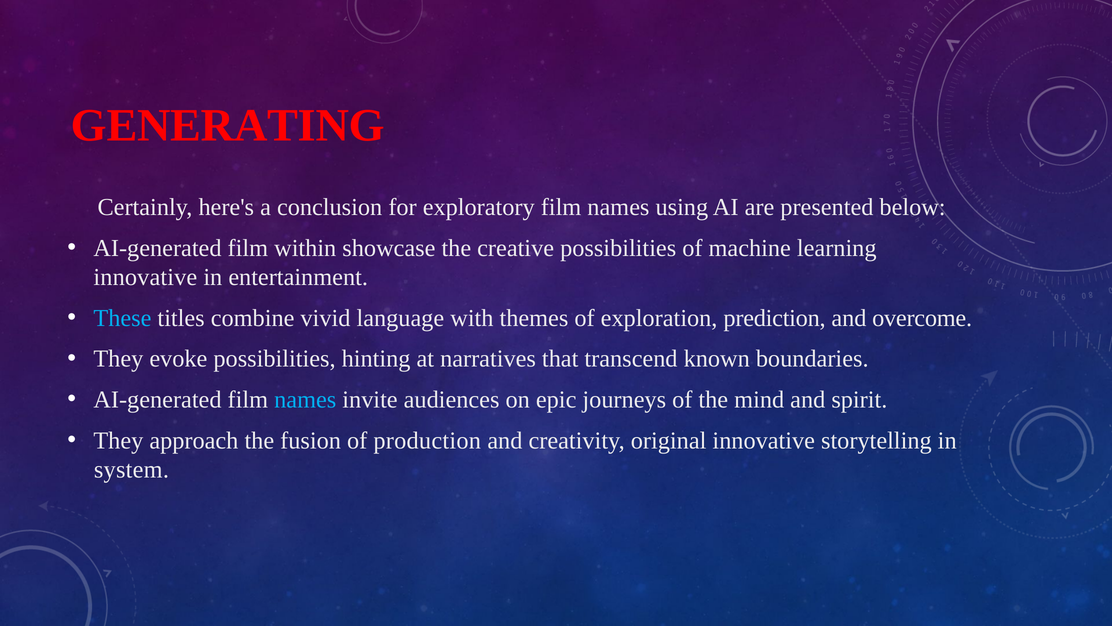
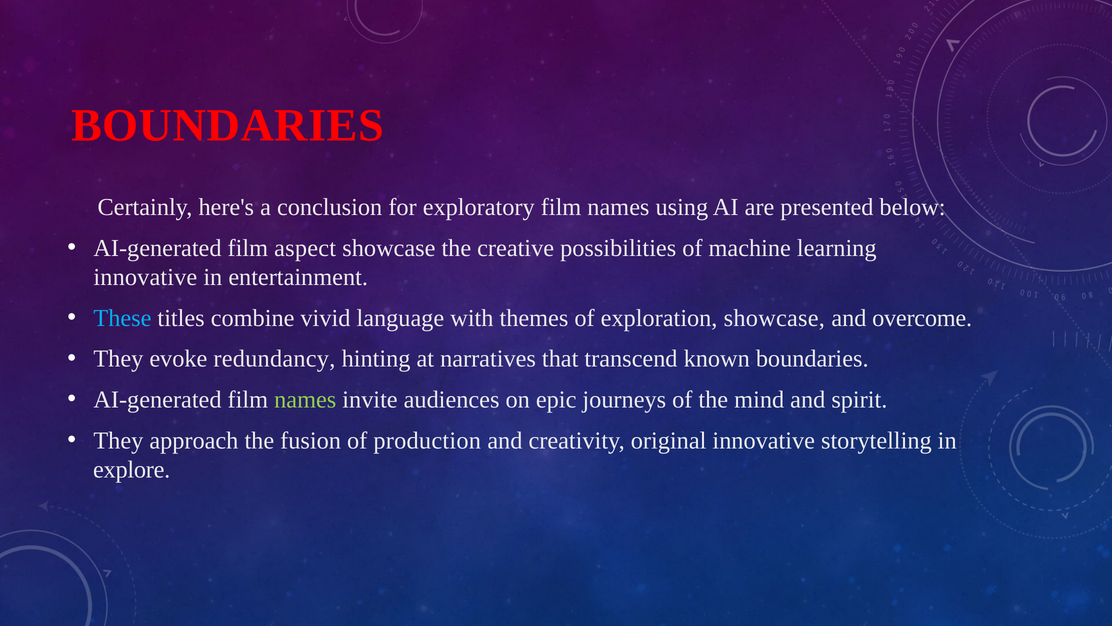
GENERATING at (228, 125): GENERATING -> BOUNDARIES
within: within -> aspect
exploration prediction: prediction -> showcase
evoke possibilities: possibilities -> redundancy
names at (305, 399) colour: light blue -> light green
system: system -> explore
